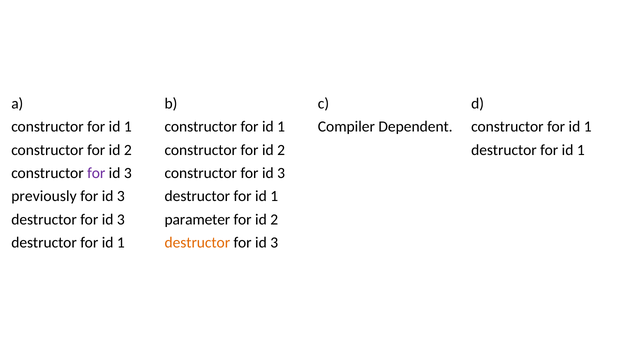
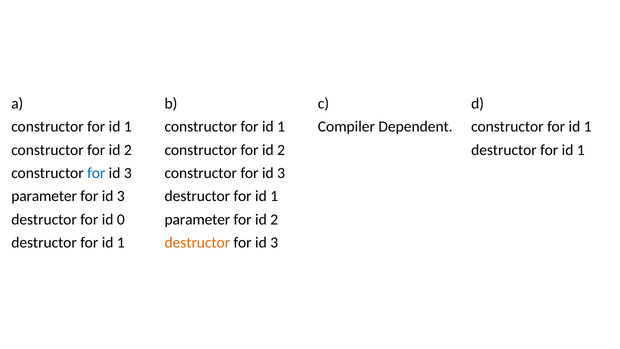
for at (96, 173) colour: purple -> blue
previously at (44, 196): previously -> parameter
3 at (121, 219): 3 -> 0
